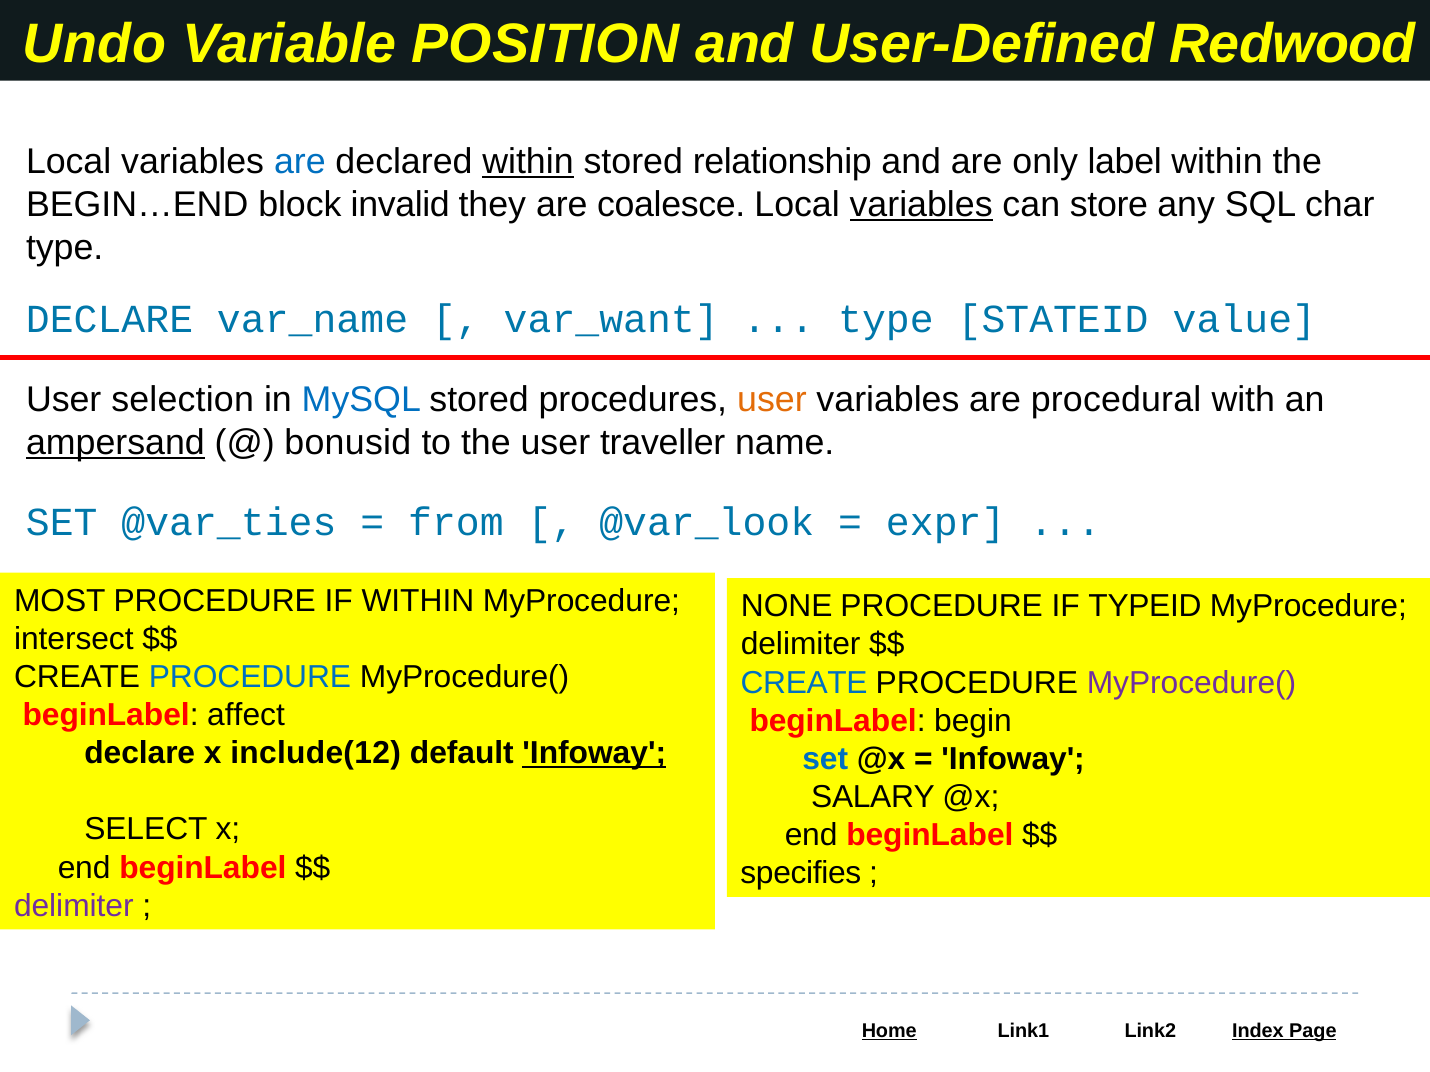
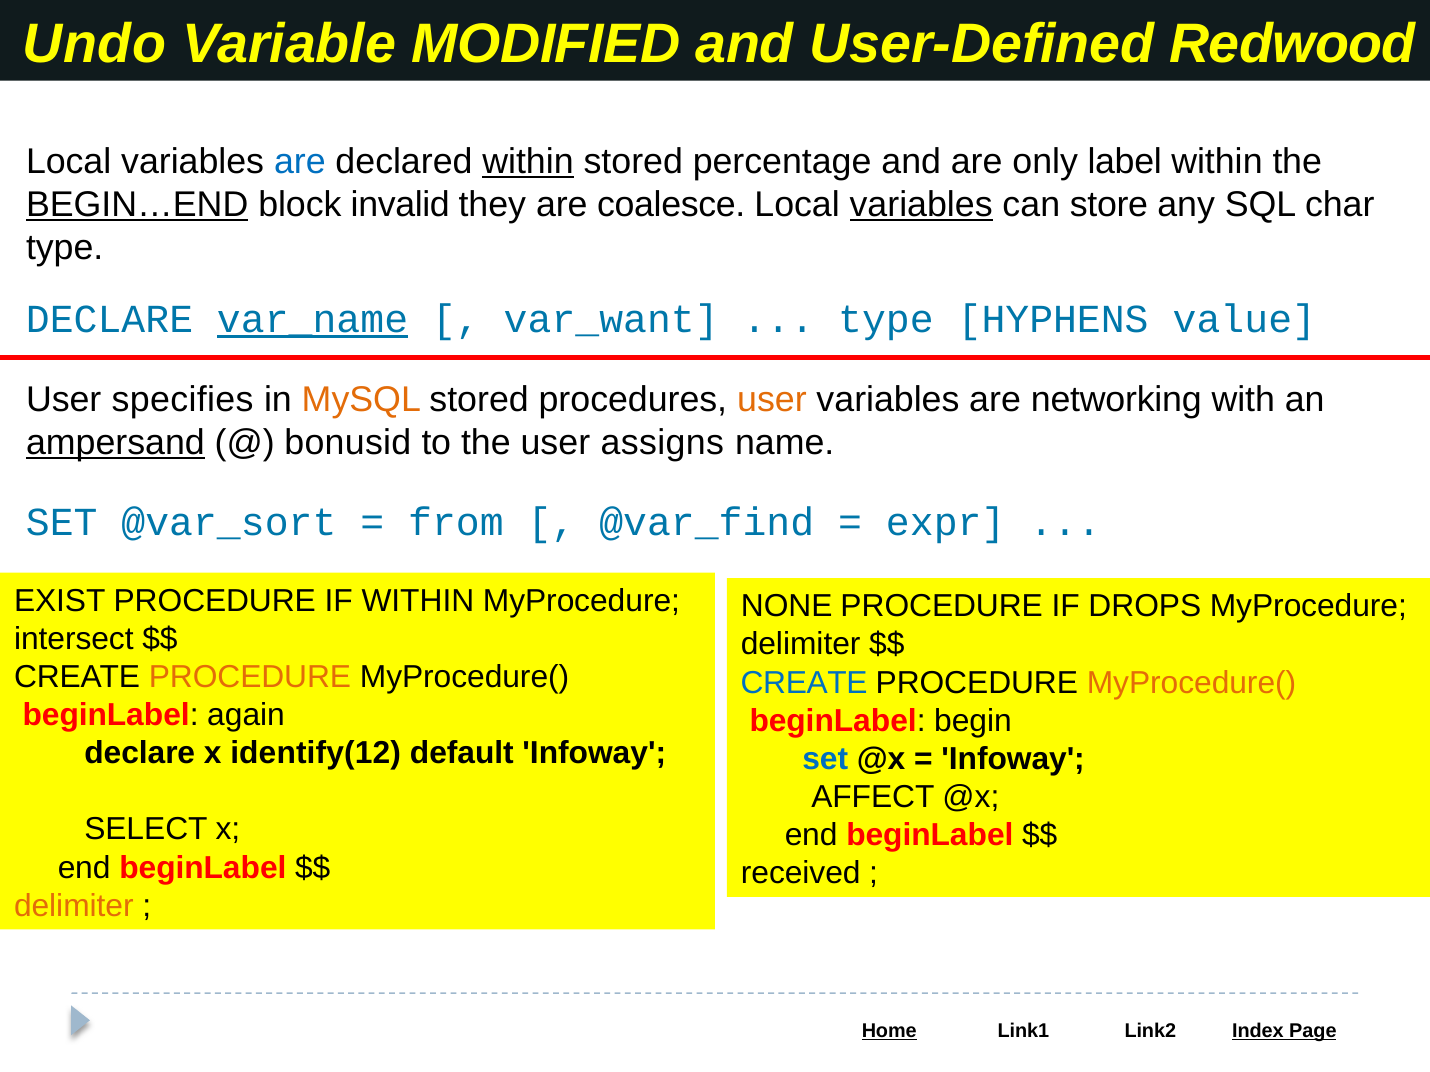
POSITION: POSITION -> MODIFIED
relationship: relationship -> percentage
BEGIN…END underline: none -> present
var_name underline: none -> present
STATEID: STATEID -> HYPHENS
selection: selection -> specifies
MySQL colour: blue -> orange
procedural: procedural -> networking
traveller: traveller -> assigns
@var_ties: @var_ties -> @var_sort
@var_look: @var_look -> @var_find
MOST: MOST -> EXIST
TYPEID: TYPEID -> DROPS
PROCEDURE at (250, 677) colour: blue -> orange
MyProcedure( at (1192, 683) colour: purple -> orange
affect: affect -> again
include(12: include(12 -> identify(12
Infoway at (594, 754) underline: present -> none
SALARY: SALARY -> AFFECT
specifies: specifies -> received
delimiter at (74, 906) colour: purple -> orange
